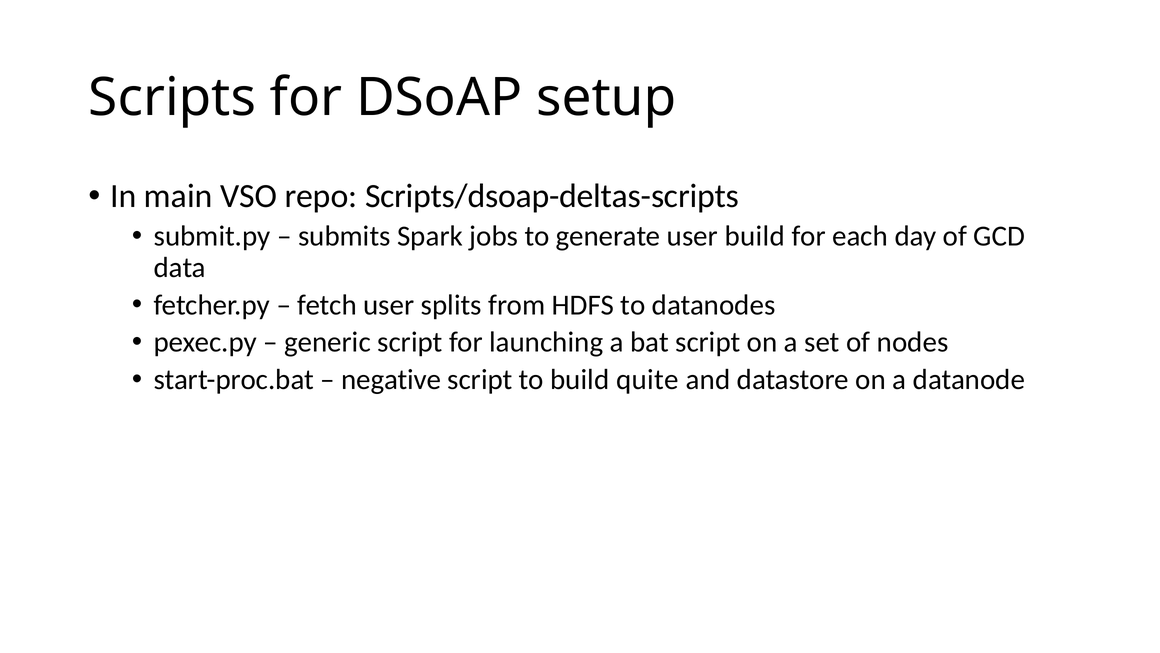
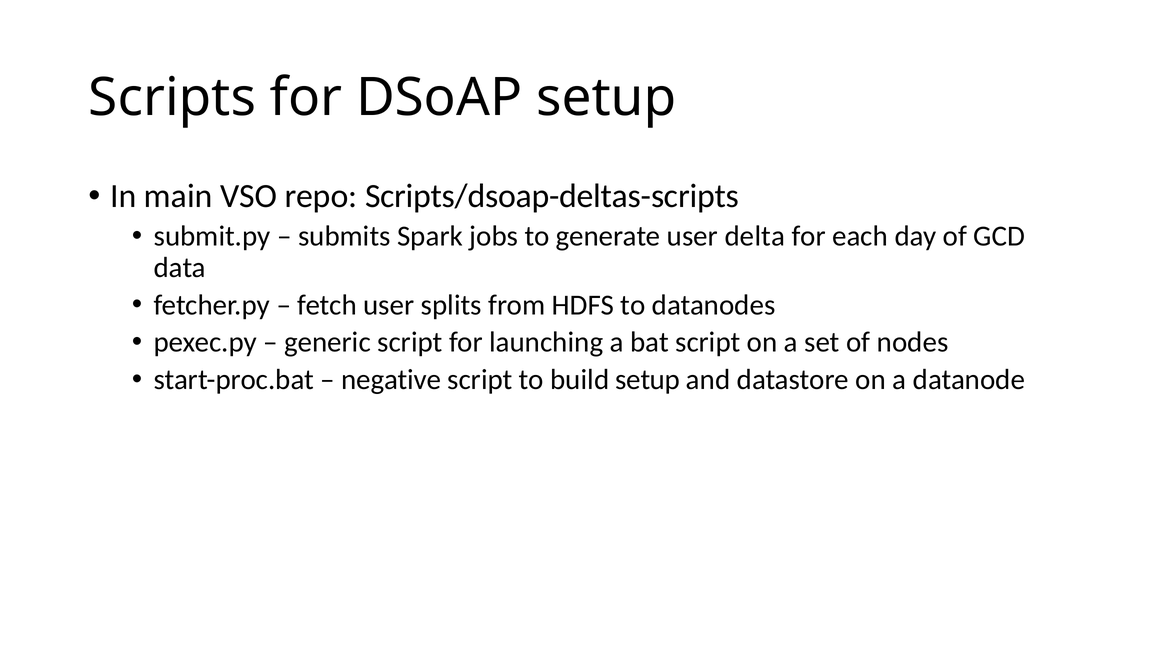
user build: build -> delta
build quite: quite -> setup
